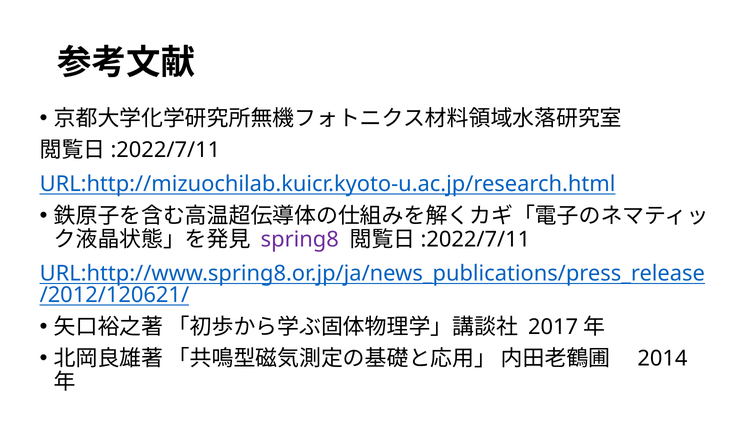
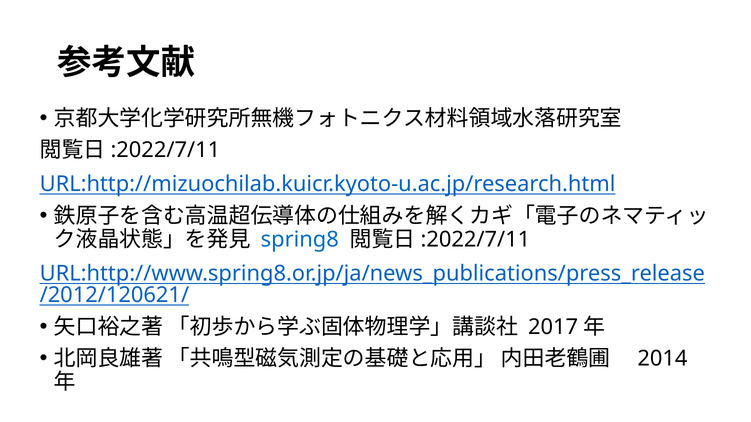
spring8 colour: purple -> blue
